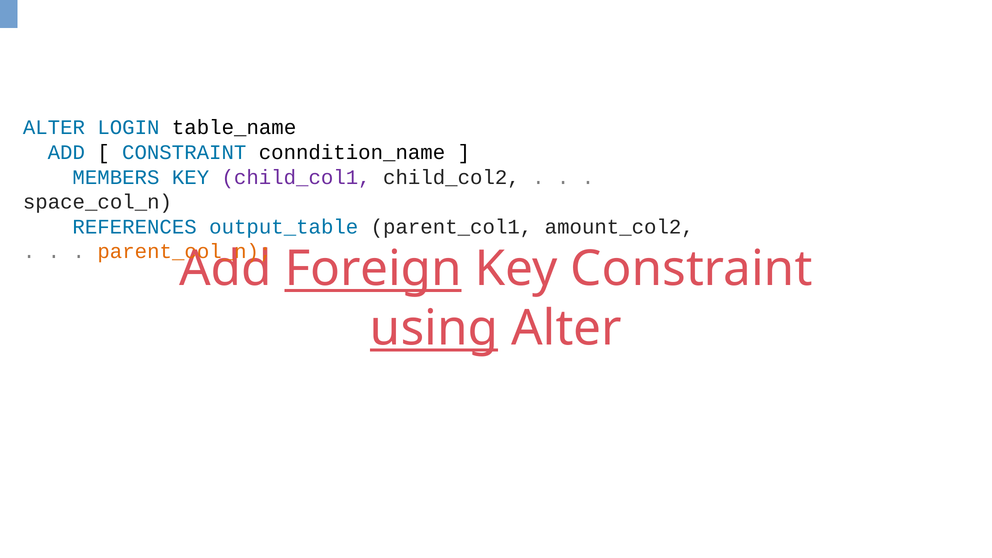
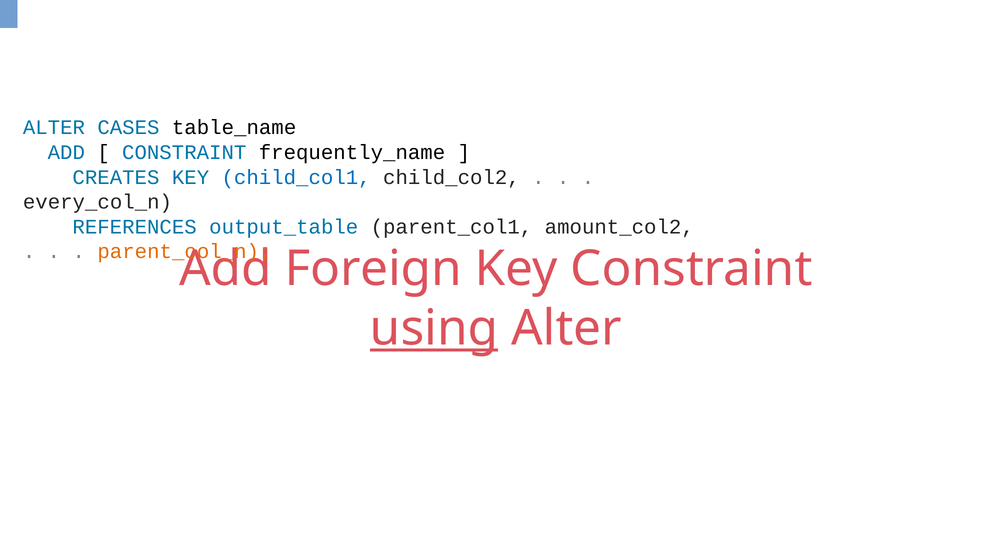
LOGIN: LOGIN -> CASES
conndition_name: conndition_name -> frequently_name
MEMBERS: MEMBERS -> CREATES
child_col1 colour: purple -> blue
space_col_n: space_col_n -> every_col_n
Foreign underline: present -> none
